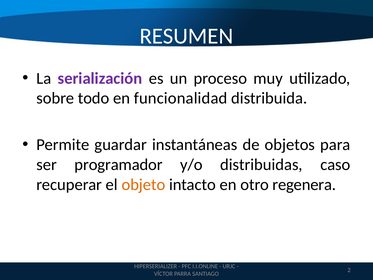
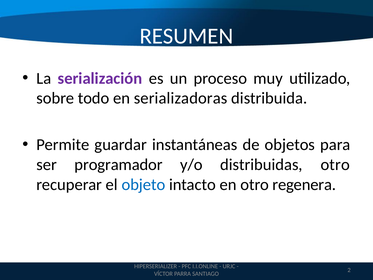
funcionalidad: funcionalidad -> serializadoras
distribuidas caso: caso -> otro
objeto colour: orange -> blue
